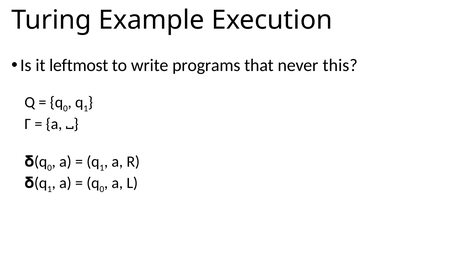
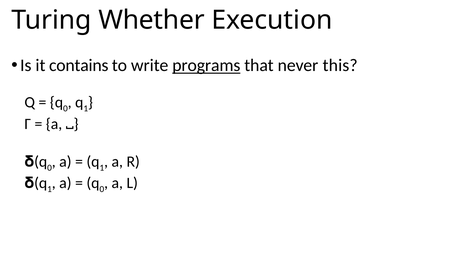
Example: Example -> Whether
leftmost: leftmost -> contains
programs underline: none -> present
